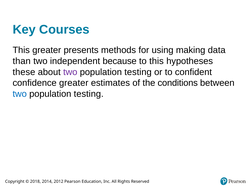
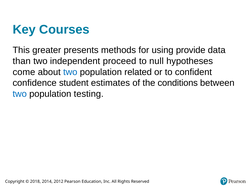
making: making -> provide
because: because -> proceed
to this: this -> null
these: these -> come
two at (70, 72) colour: purple -> blue
testing at (138, 72): testing -> related
confidence greater: greater -> student
